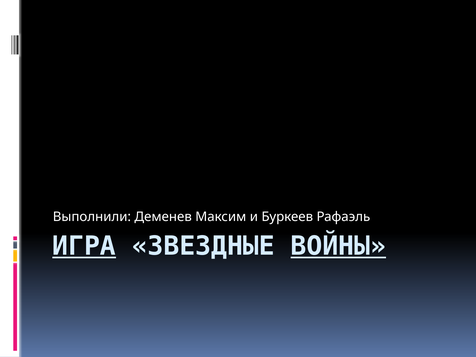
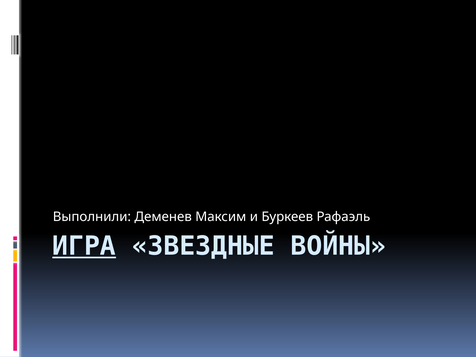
ВОЙНЫ underline: present -> none
